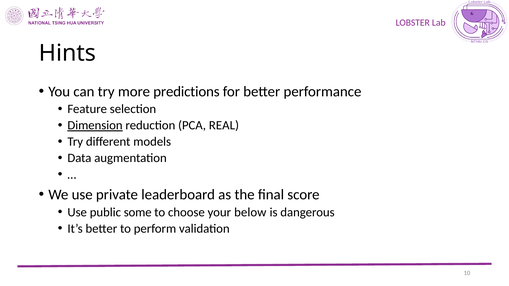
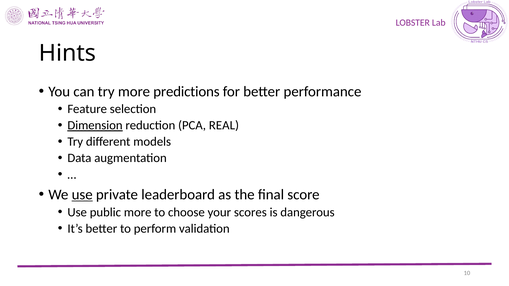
use at (82, 195) underline: none -> present
public some: some -> more
below: below -> scores
